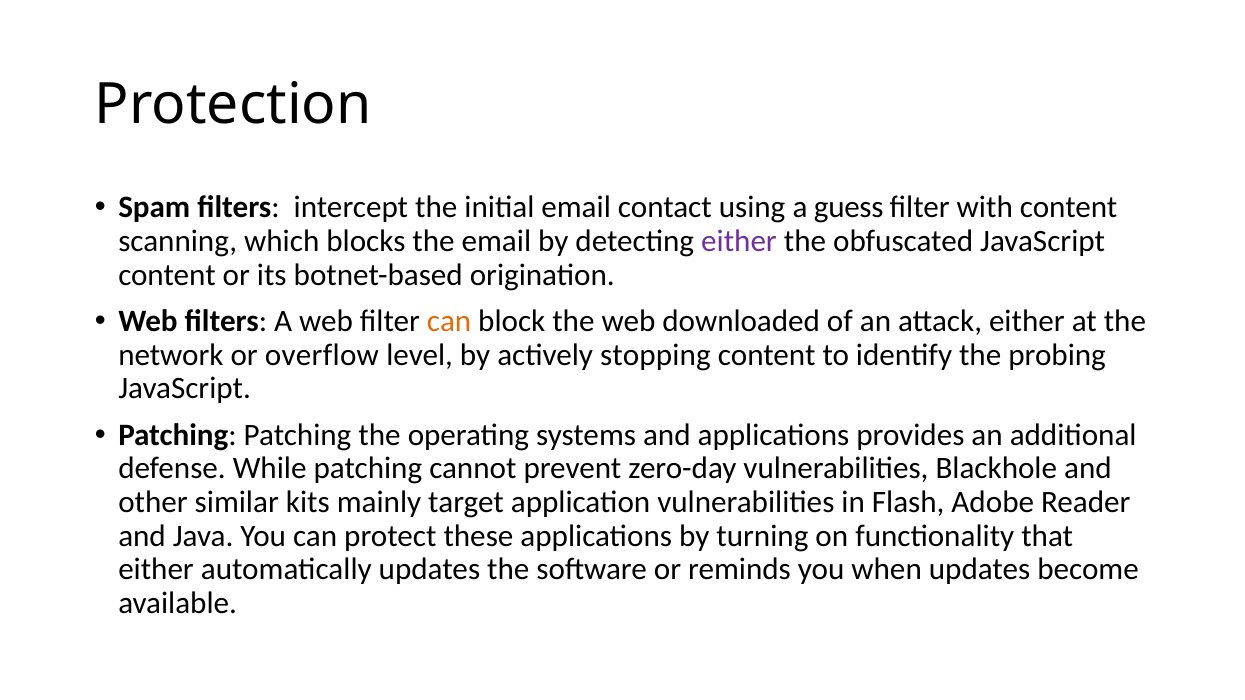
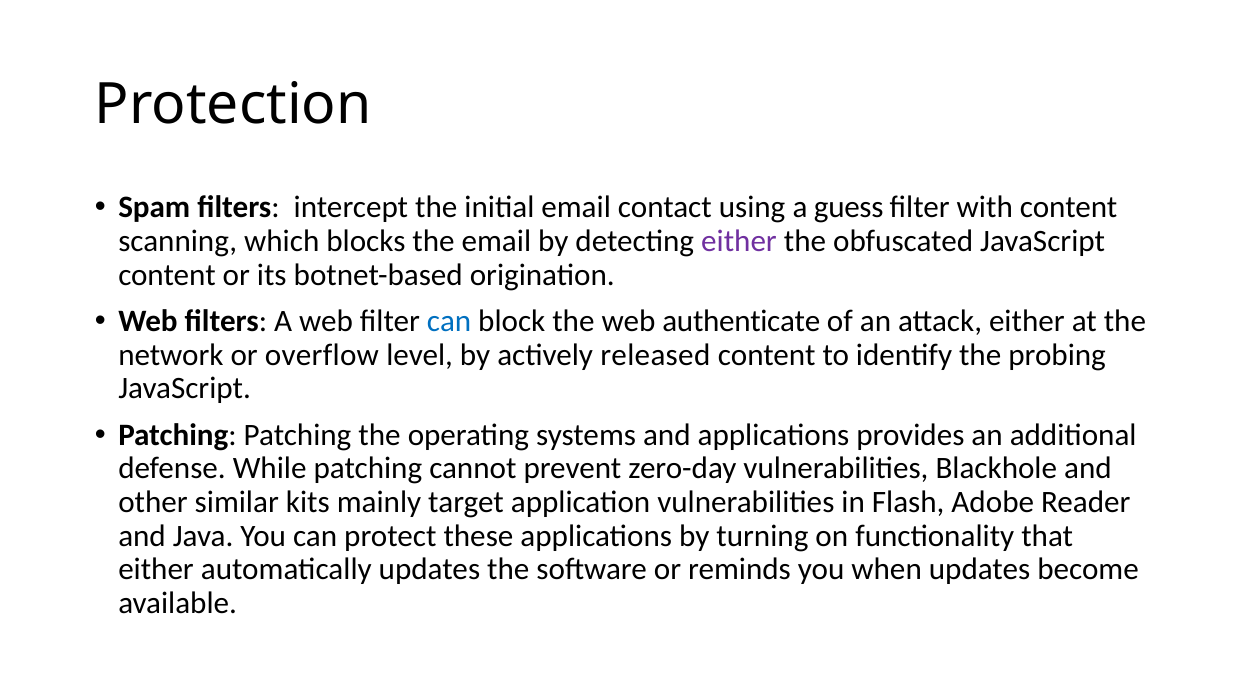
can at (449, 321) colour: orange -> blue
downloaded: downloaded -> authenticate
stopping: stopping -> released
